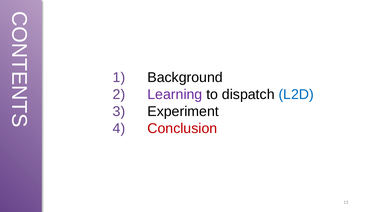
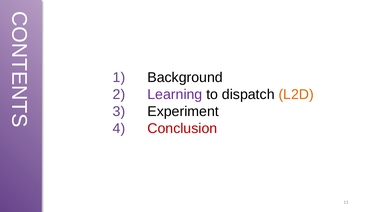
L2D colour: blue -> orange
